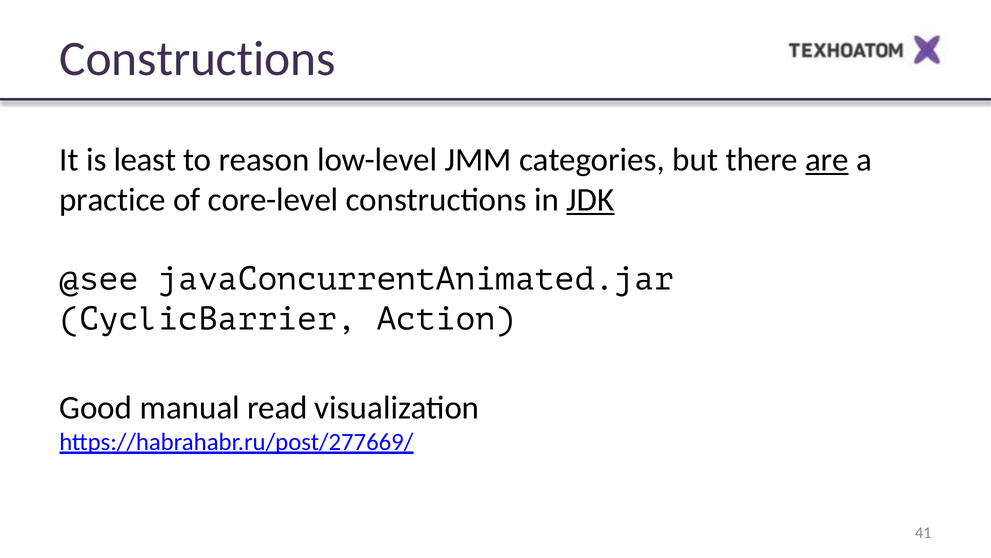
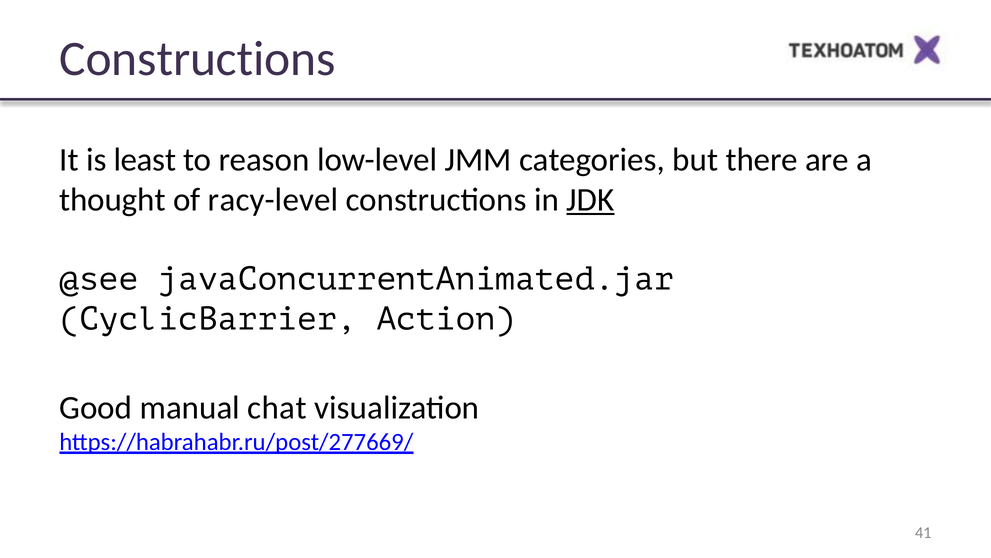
are underline: present -> none
practice: practice -> thought
core-level: core-level -> racy-level
read: read -> chat
